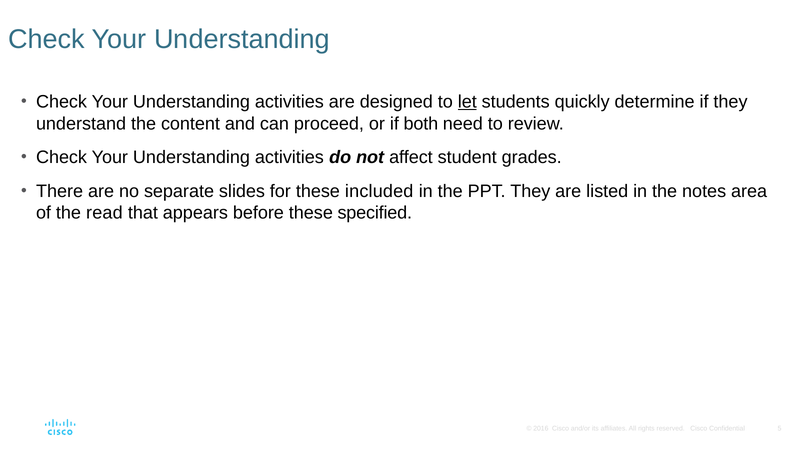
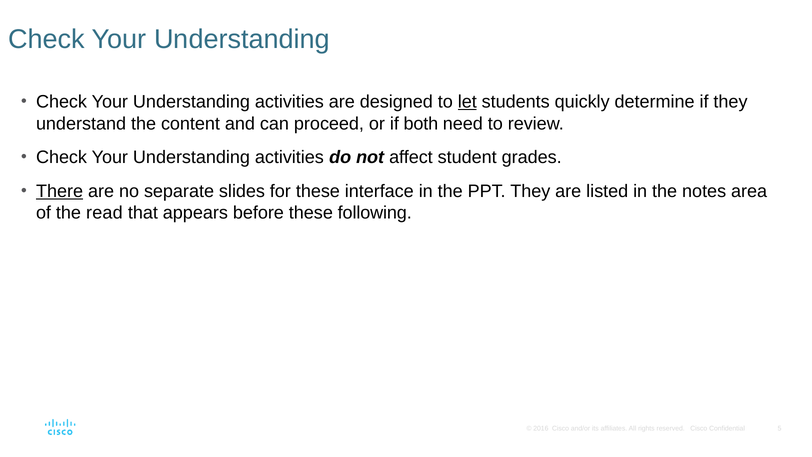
There underline: none -> present
included: included -> interface
specified: specified -> following
